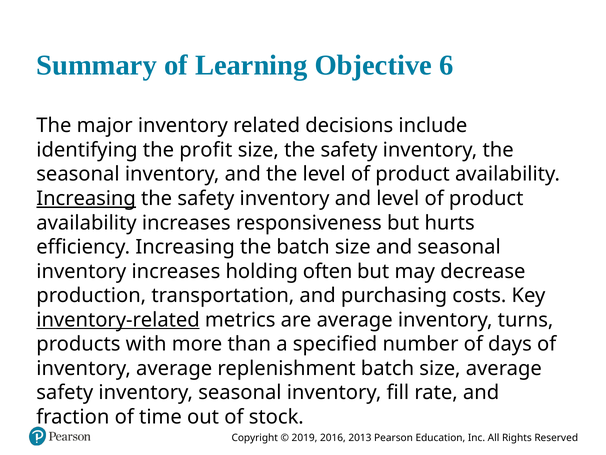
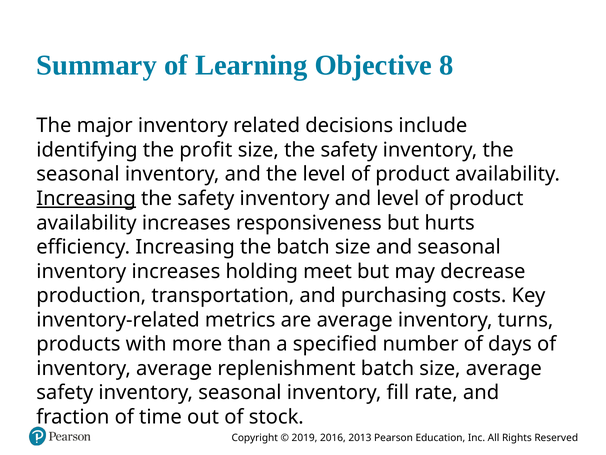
6: 6 -> 8
often: often -> meet
inventory-related underline: present -> none
